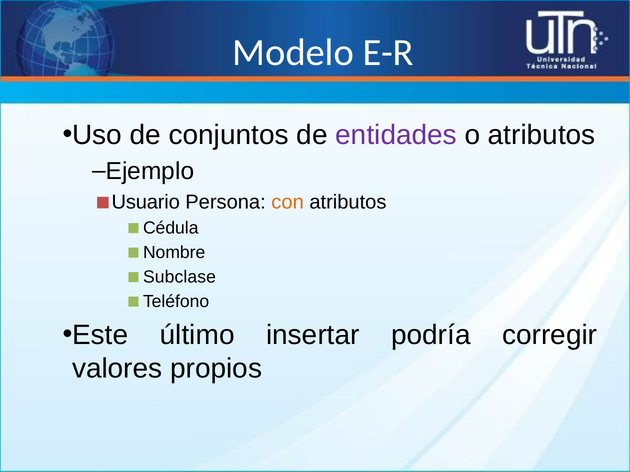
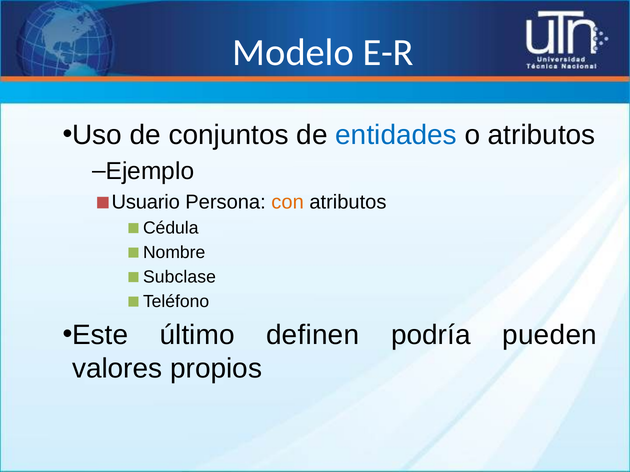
entidades colour: purple -> blue
insertar: insertar -> definen
corregir: corregir -> pueden
